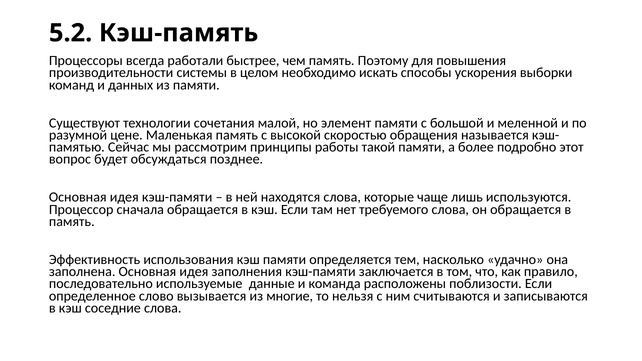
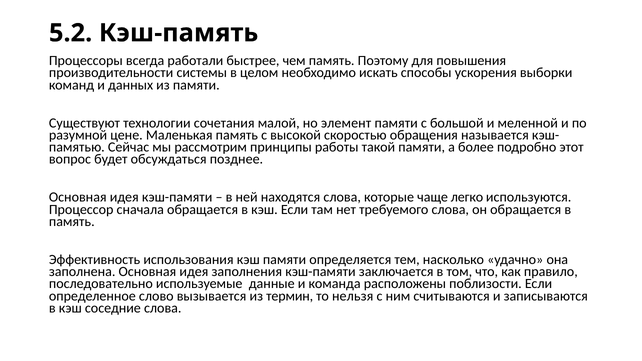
лишь: лишь -> легко
многие: многие -> термин
